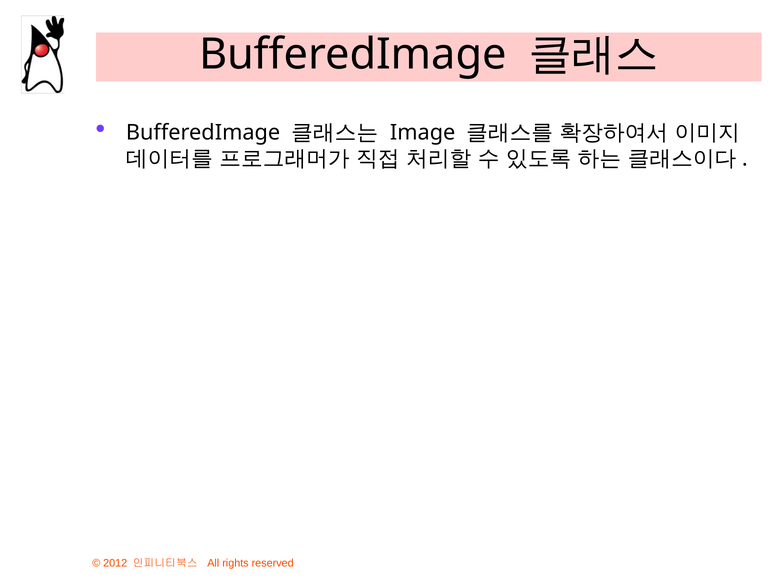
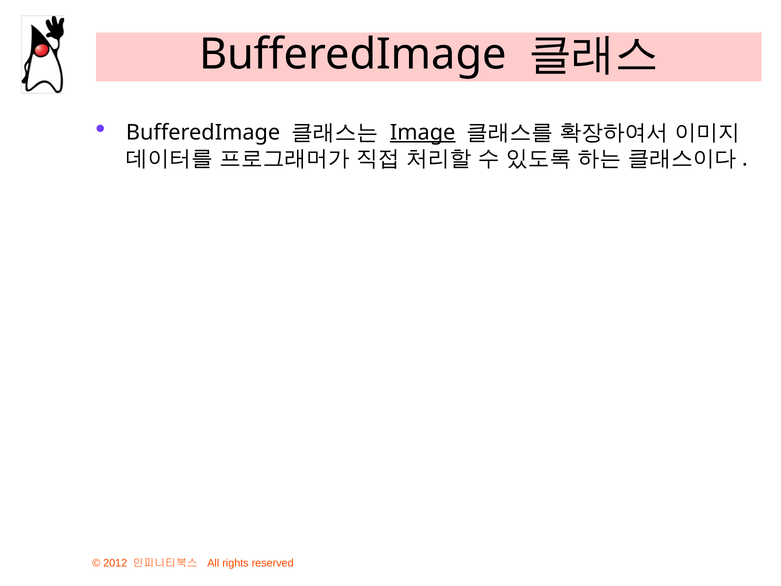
Image underline: none -> present
